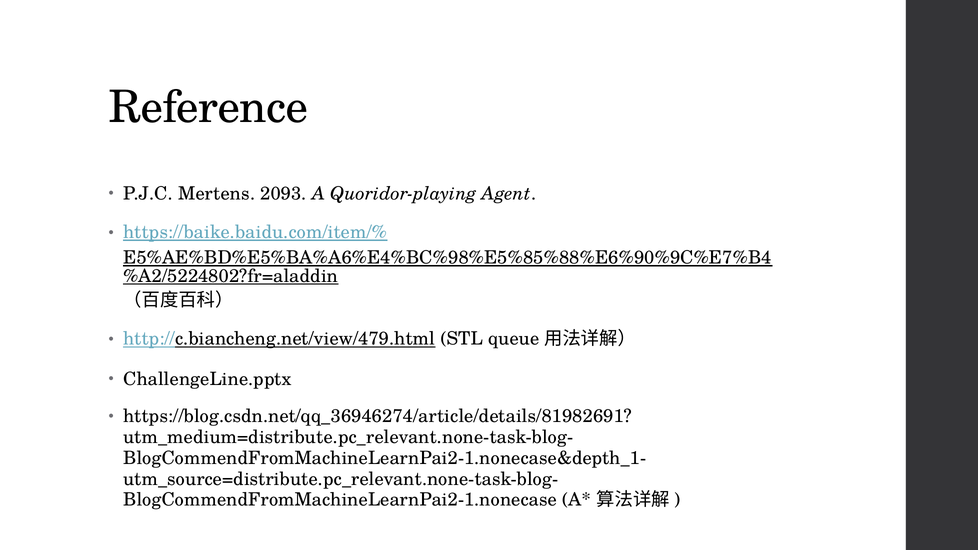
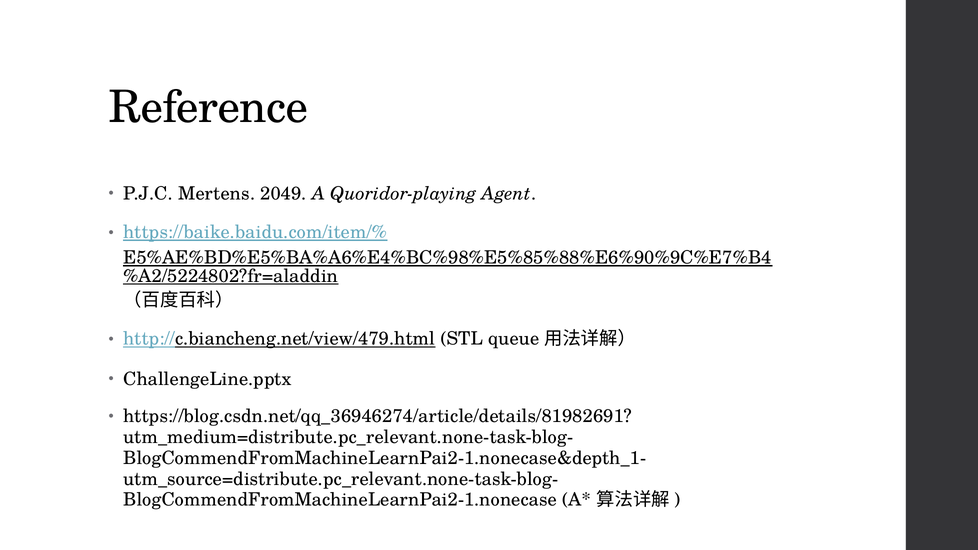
2093: 2093 -> 2049
